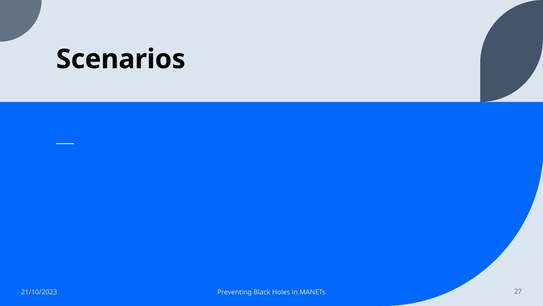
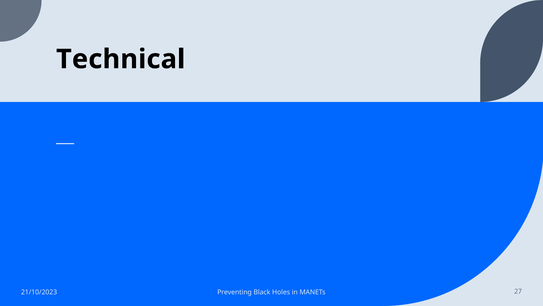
Scenarios: Scenarios -> Technical
